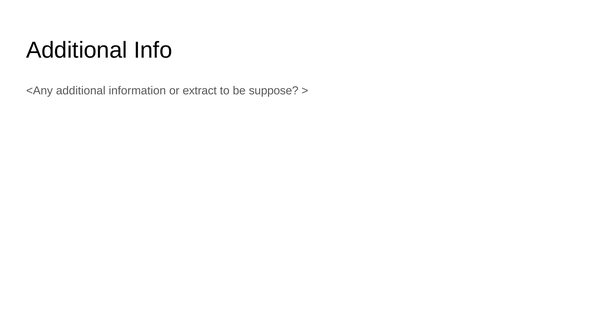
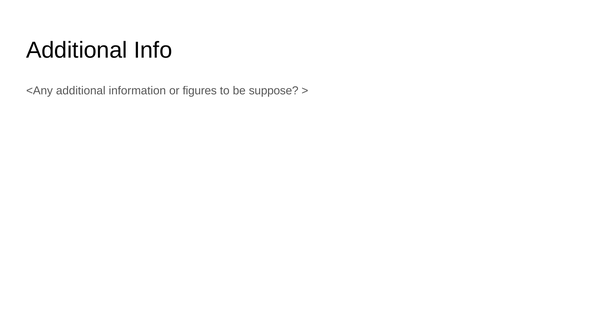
extract: extract -> figures
